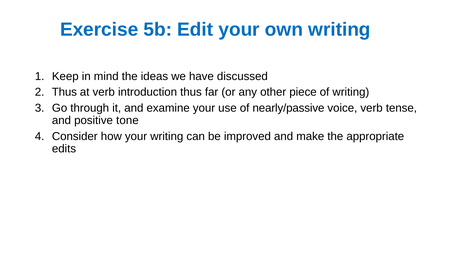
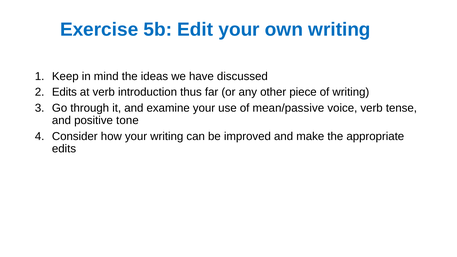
Thus at (64, 92): Thus -> Edits
nearly/passive: nearly/passive -> mean/passive
